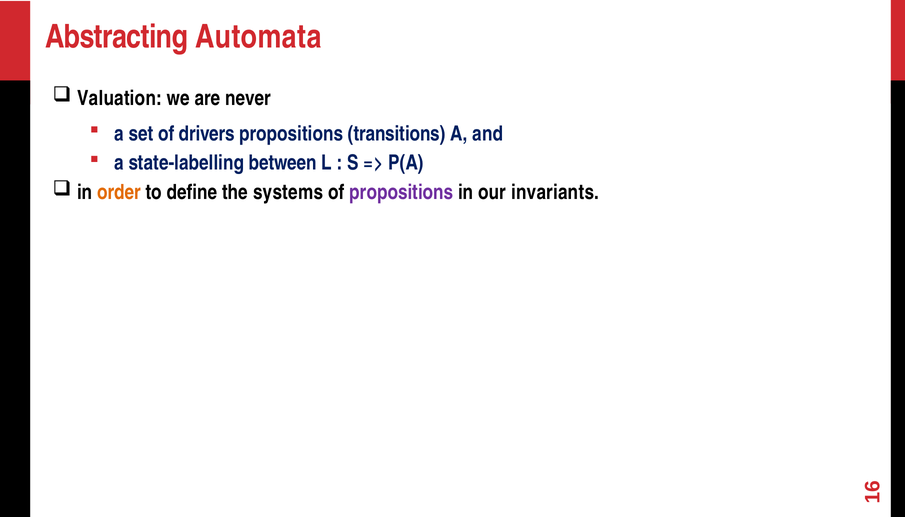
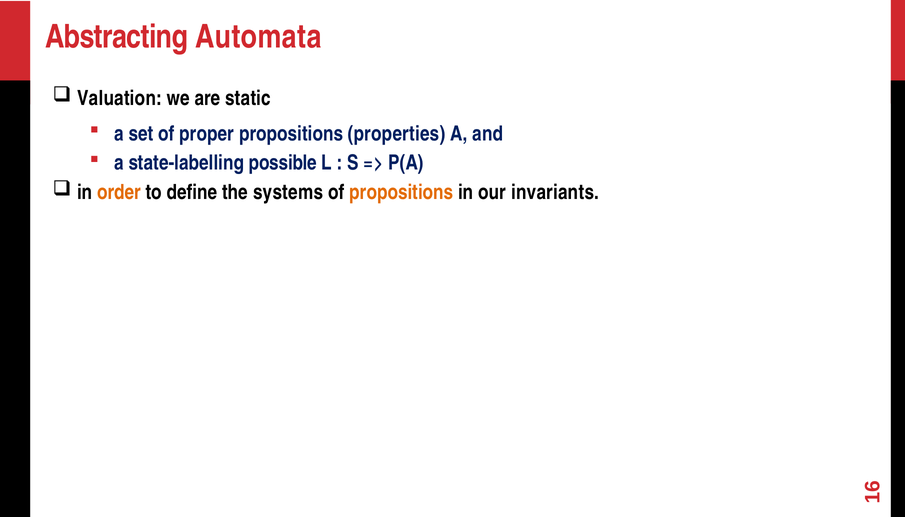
never: never -> static
drivers: drivers -> proper
transitions: transitions -> properties
between: between -> possible
propositions at (401, 192) colour: purple -> orange
